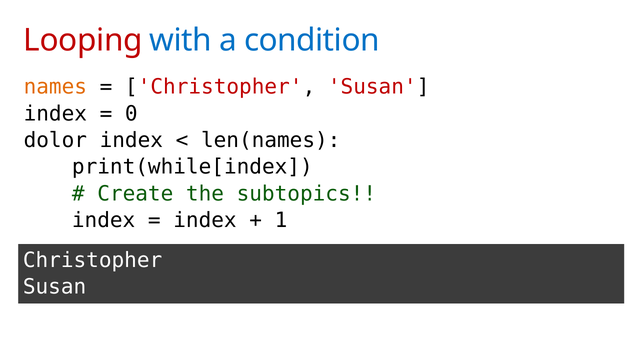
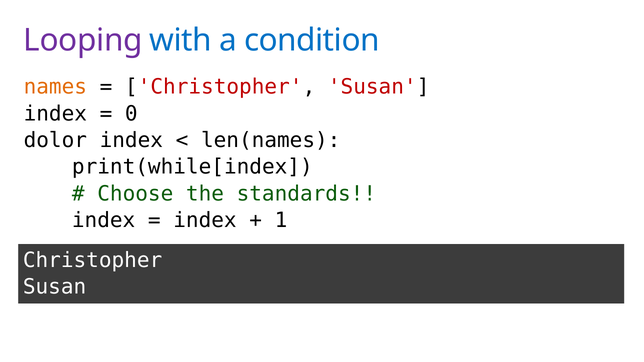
Looping colour: red -> purple
Create: Create -> Choose
subtopics: subtopics -> standards
